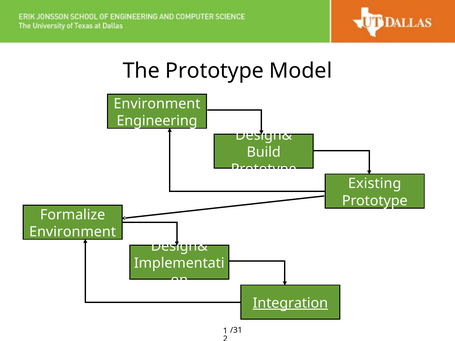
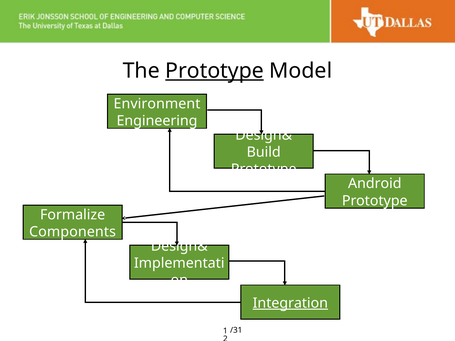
Prototype at (215, 71) underline: none -> present
Existing: Existing -> Android
Environment at (73, 232): Environment -> Components
